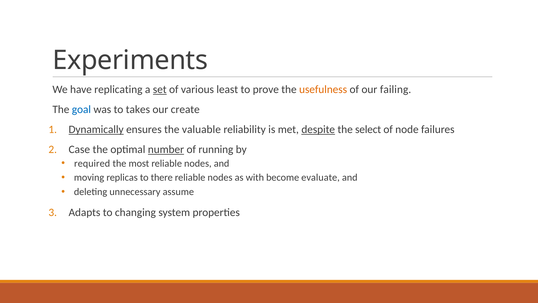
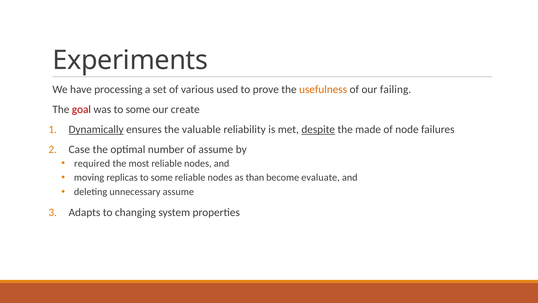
replicating: replicating -> processing
set underline: present -> none
least: least -> used
goal colour: blue -> red
was to takes: takes -> some
select: select -> made
number underline: present -> none
of running: running -> assume
replicas to there: there -> some
with: with -> than
